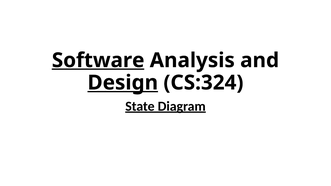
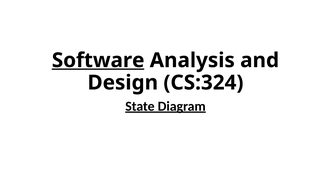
Design underline: present -> none
